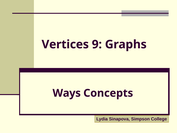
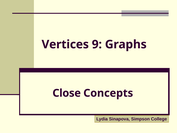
Ways: Ways -> Close
